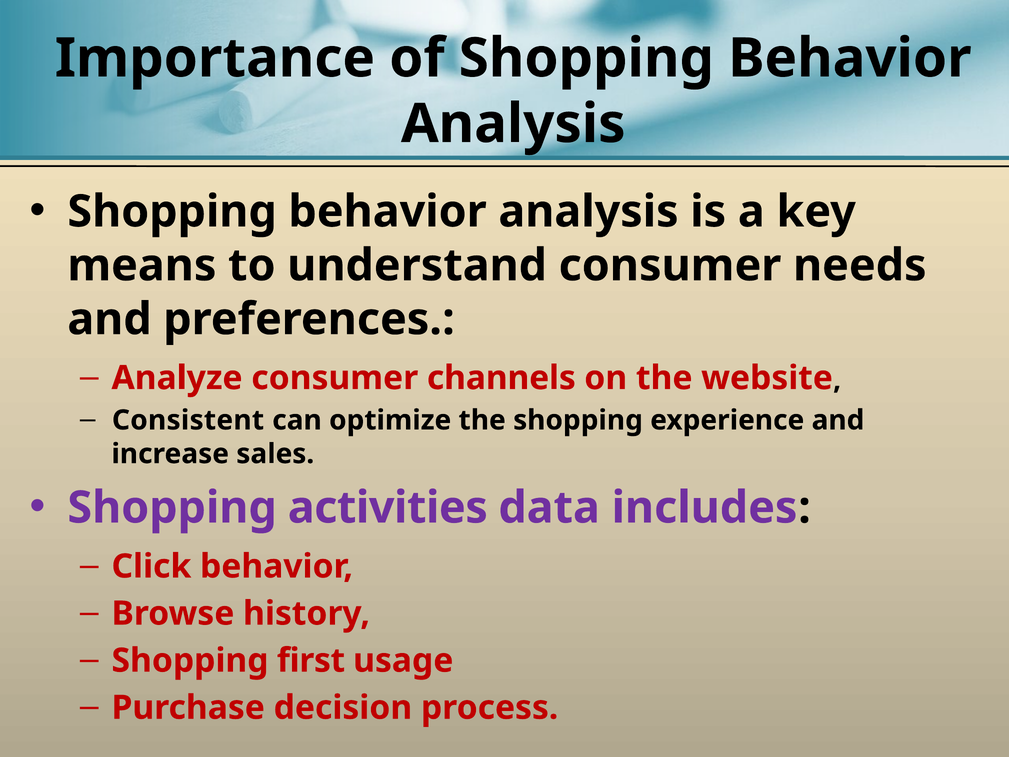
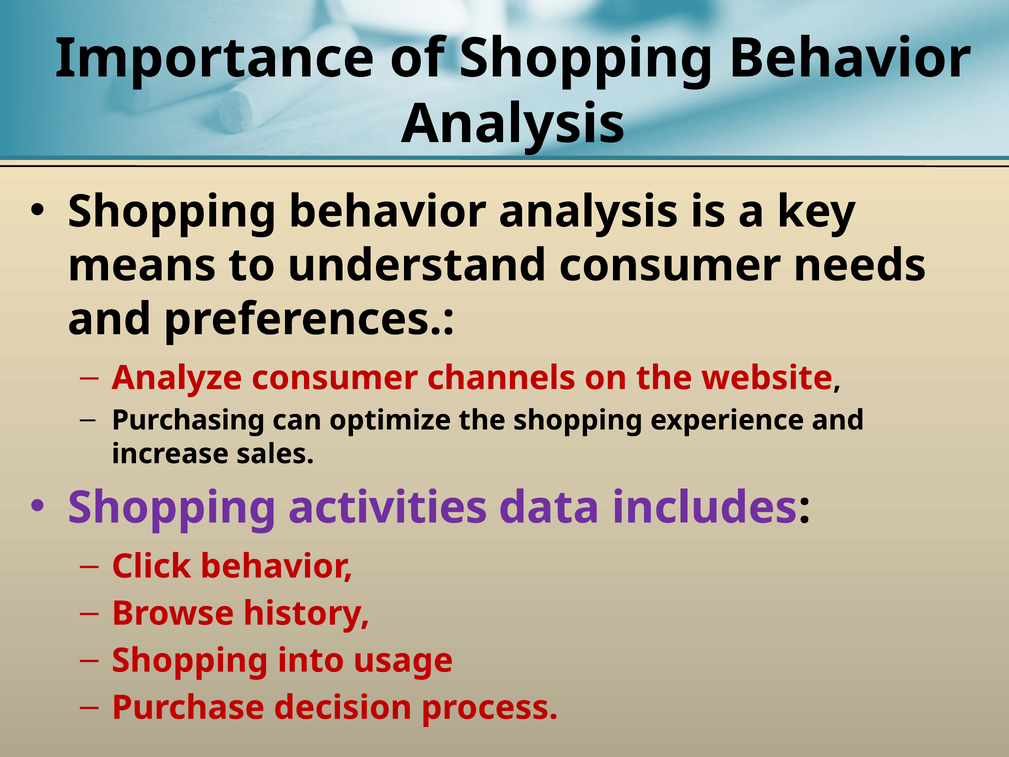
Consistent: Consistent -> Purchasing
first: first -> into
